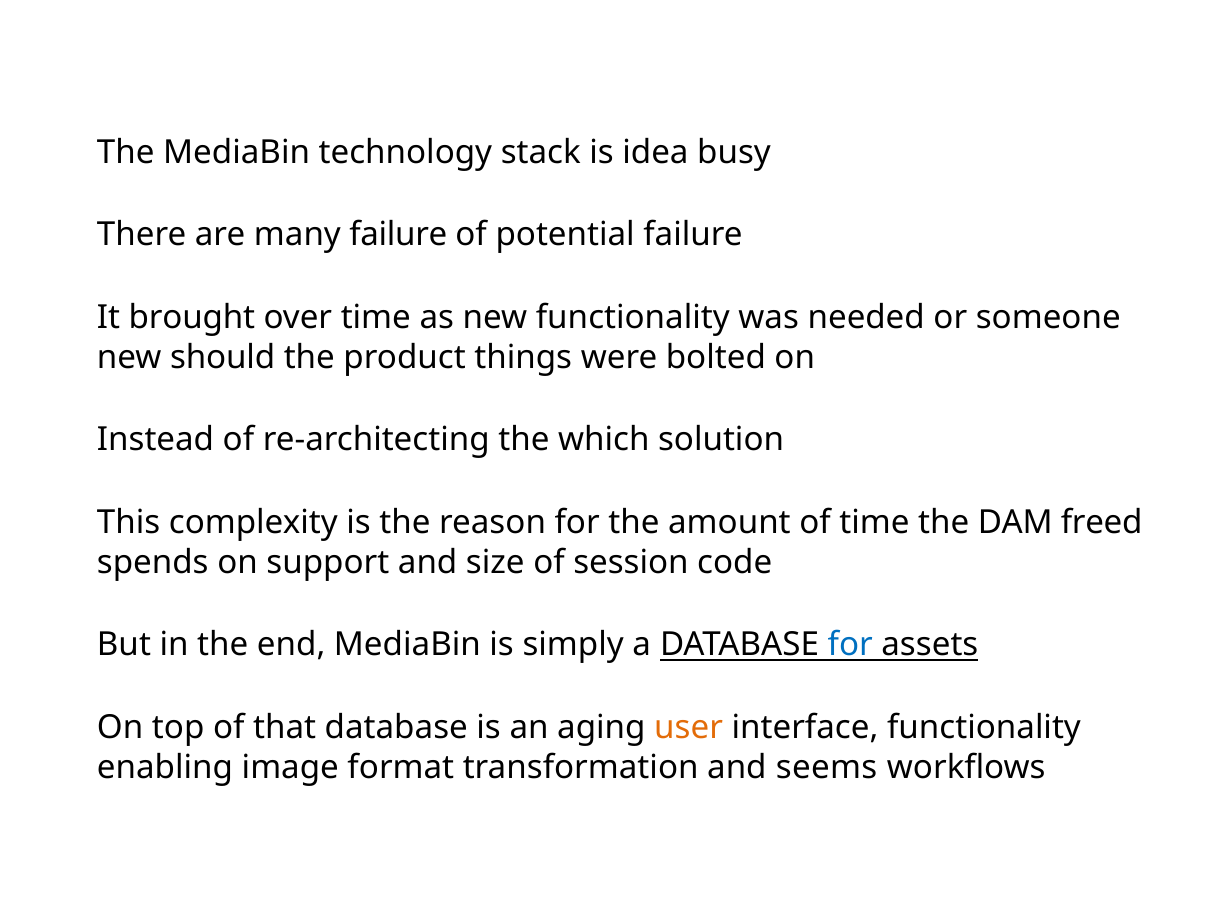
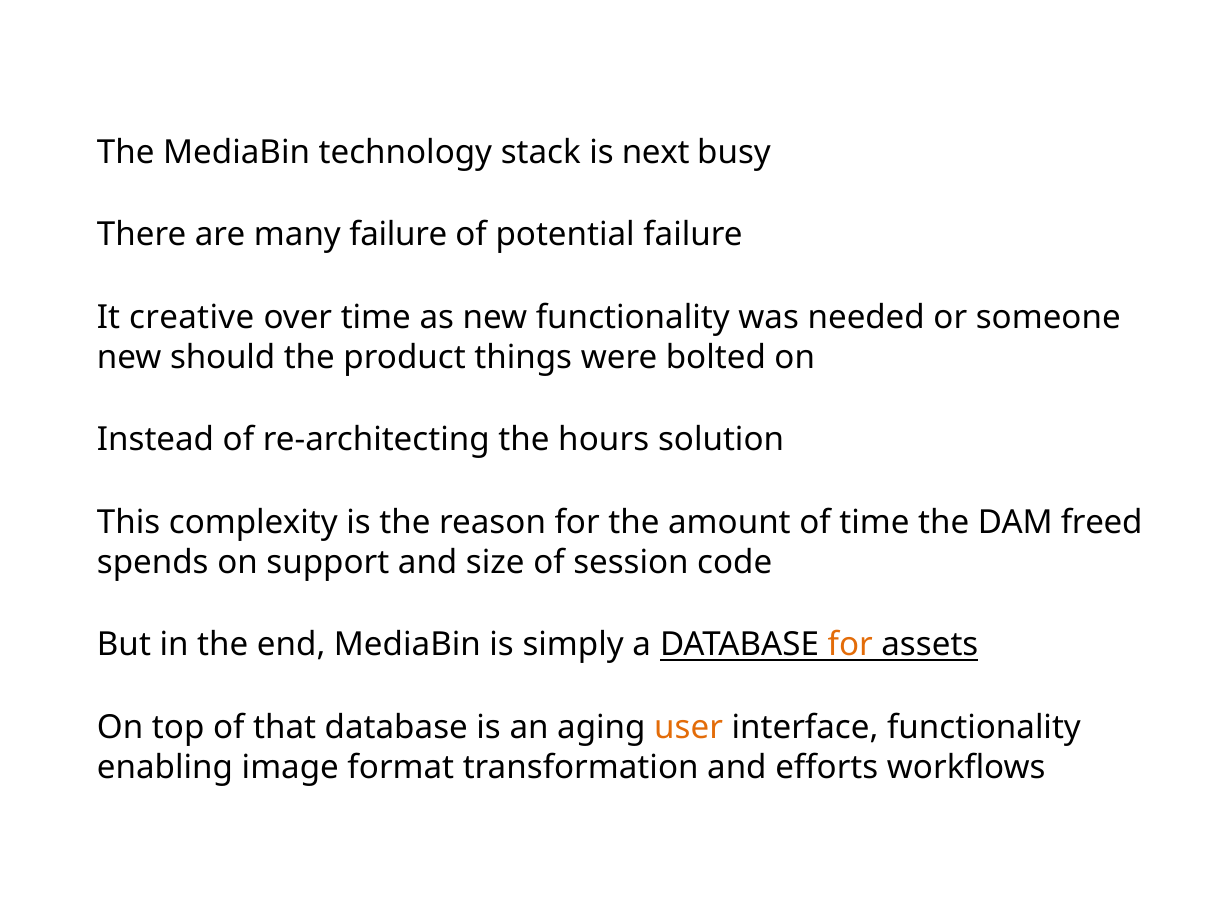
idea: idea -> next
brought: brought -> creative
which: which -> hours
for at (850, 645) colour: blue -> orange
seems: seems -> efforts
